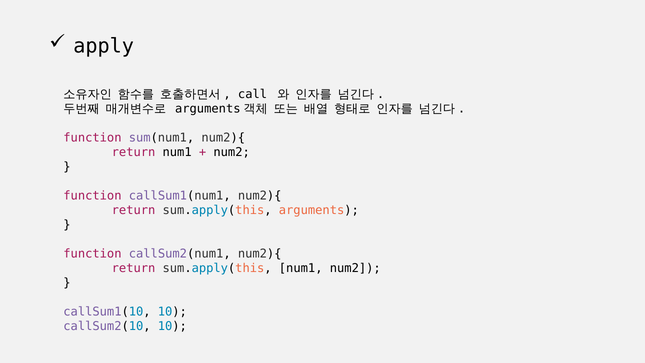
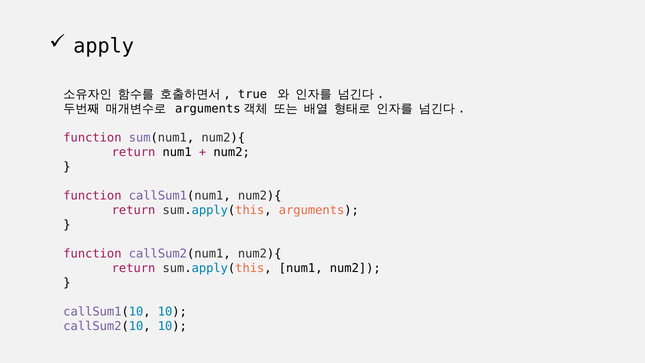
call: call -> true
